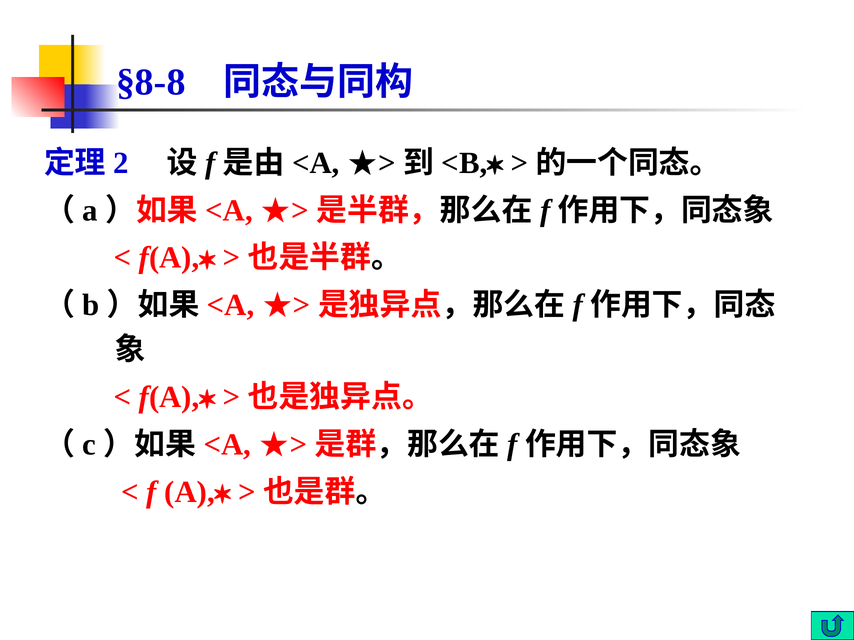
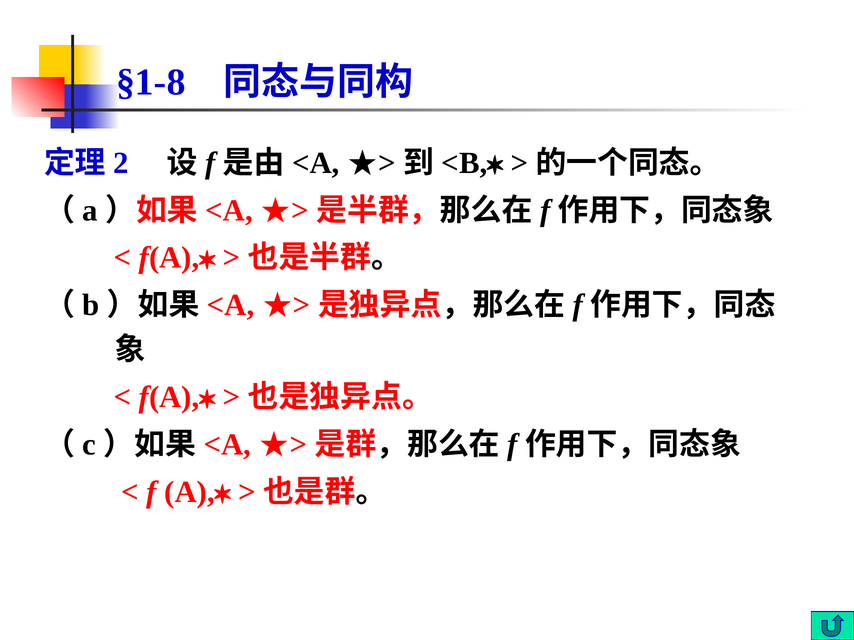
§8-8: §8-8 -> §1-8
